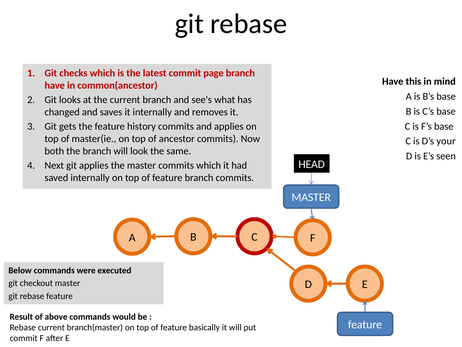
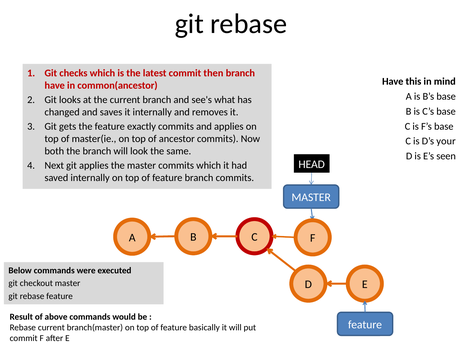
page: page -> then
history: history -> exactly
